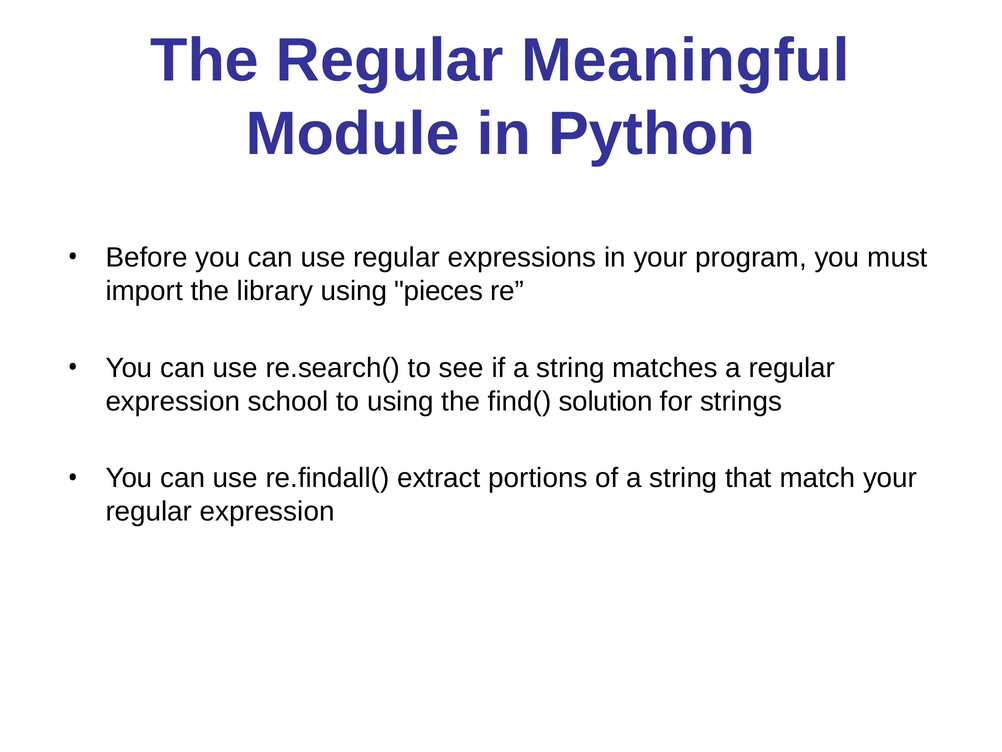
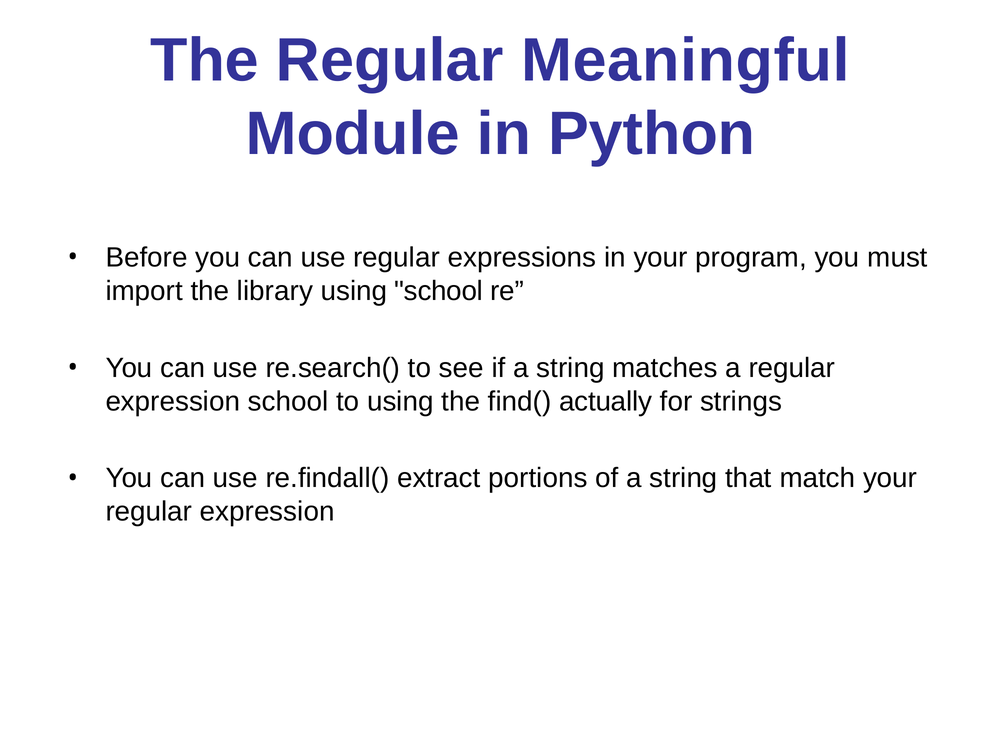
using pieces: pieces -> school
solution: solution -> actually
